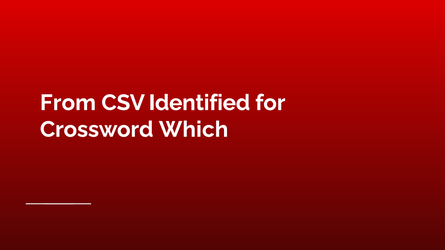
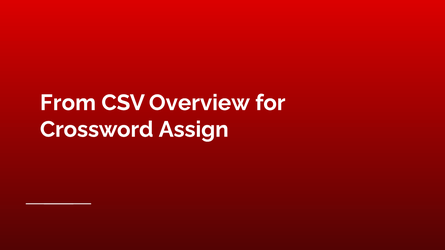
Identified: Identified -> Overview
Which: Which -> Assign
